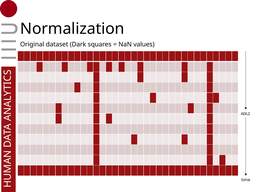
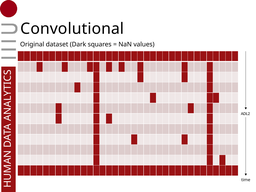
Normalization: Normalization -> Convolutional
